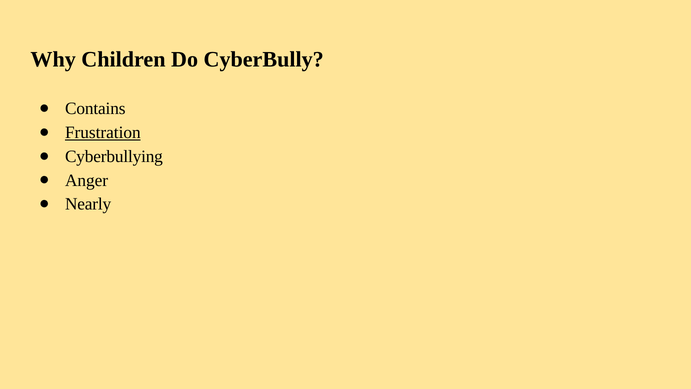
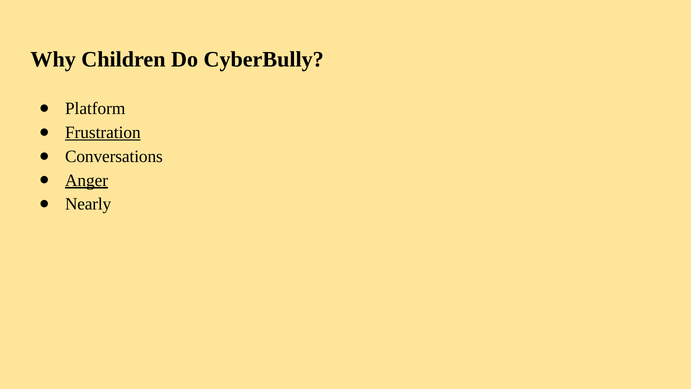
Contains: Contains -> Platform
Cyberbullying: Cyberbullying -> Conversations
Anger underline: none -> present
